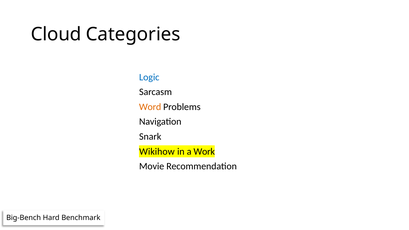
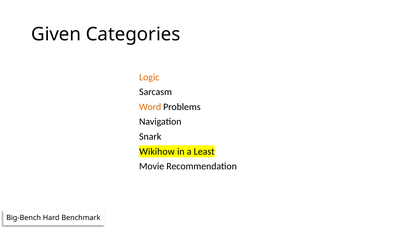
Cloud: Cloud -> Given
Logic colour: blue -> orange
Work: Work -> Least
